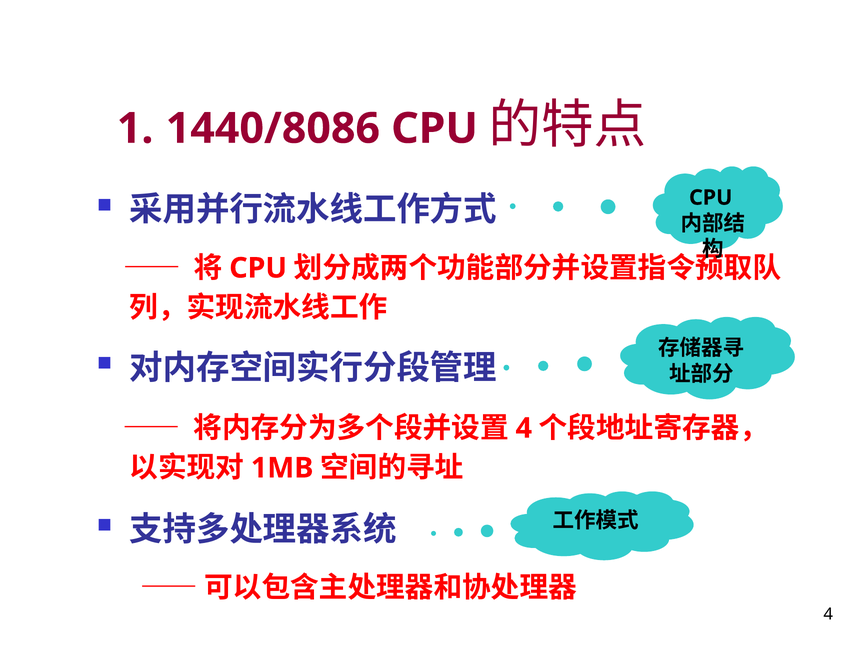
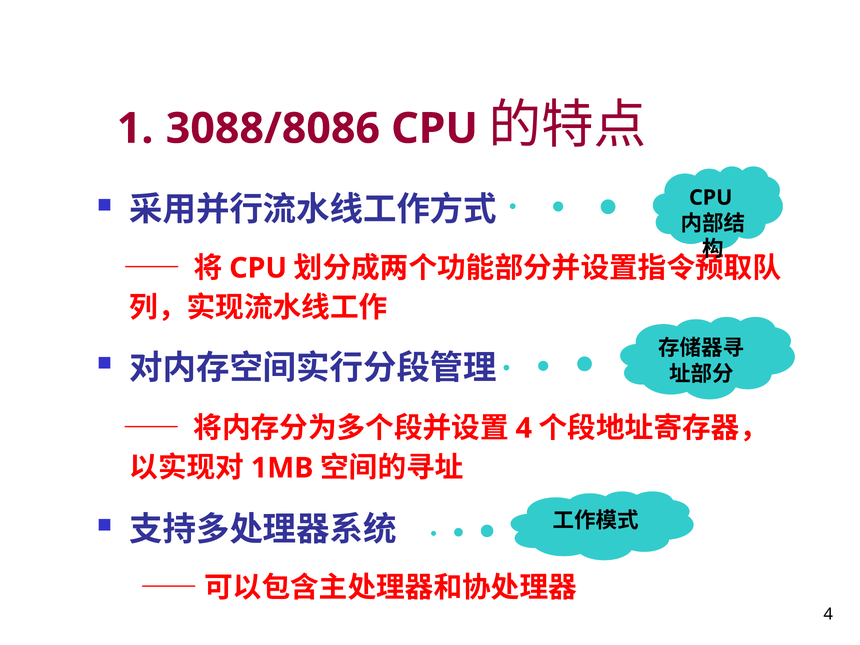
1440/8086: 1440/8086 -> 3088/8086
